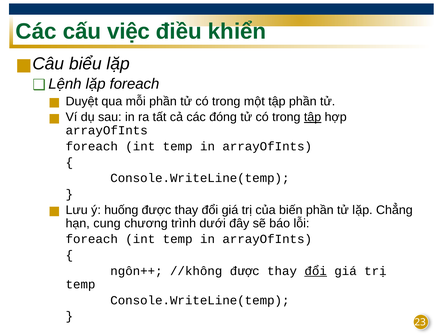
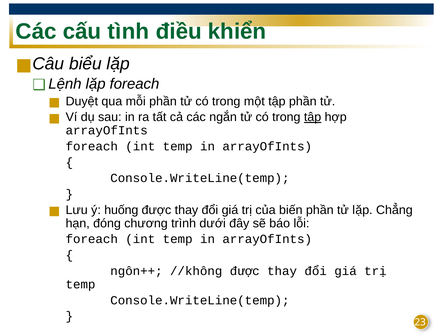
việc: việc -> tình
đóng: đóng -> ngắn
cung: cung -> đóng
đổi at (316, 271) underline: present -> none
